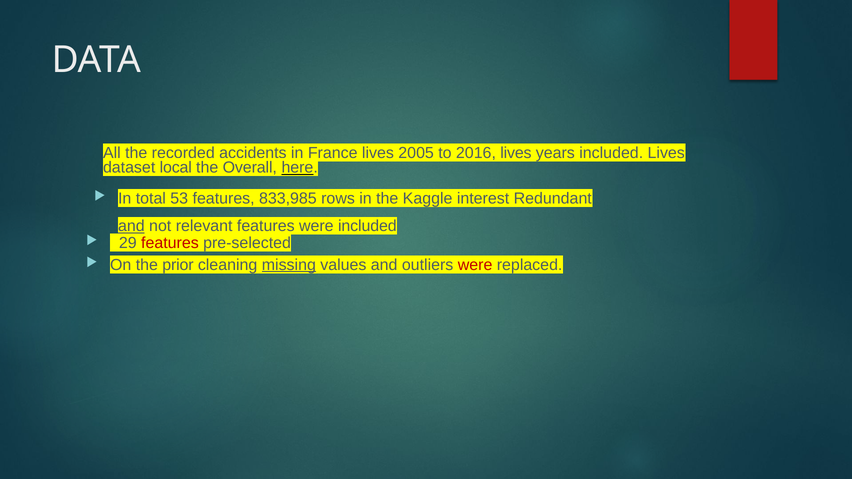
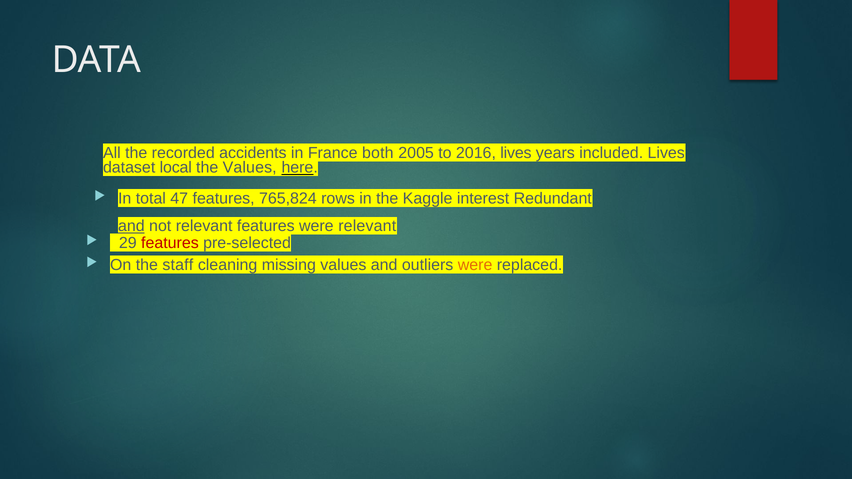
France lives: lives -> both
the Overall: Overall -> Values
53: 53 -> 47
833,985: 833,985 -> 765,824
were included: included -> relevant
prior: prior -> staff
missing underline: present -> none
were at (475, 265) colour: red -> orange
